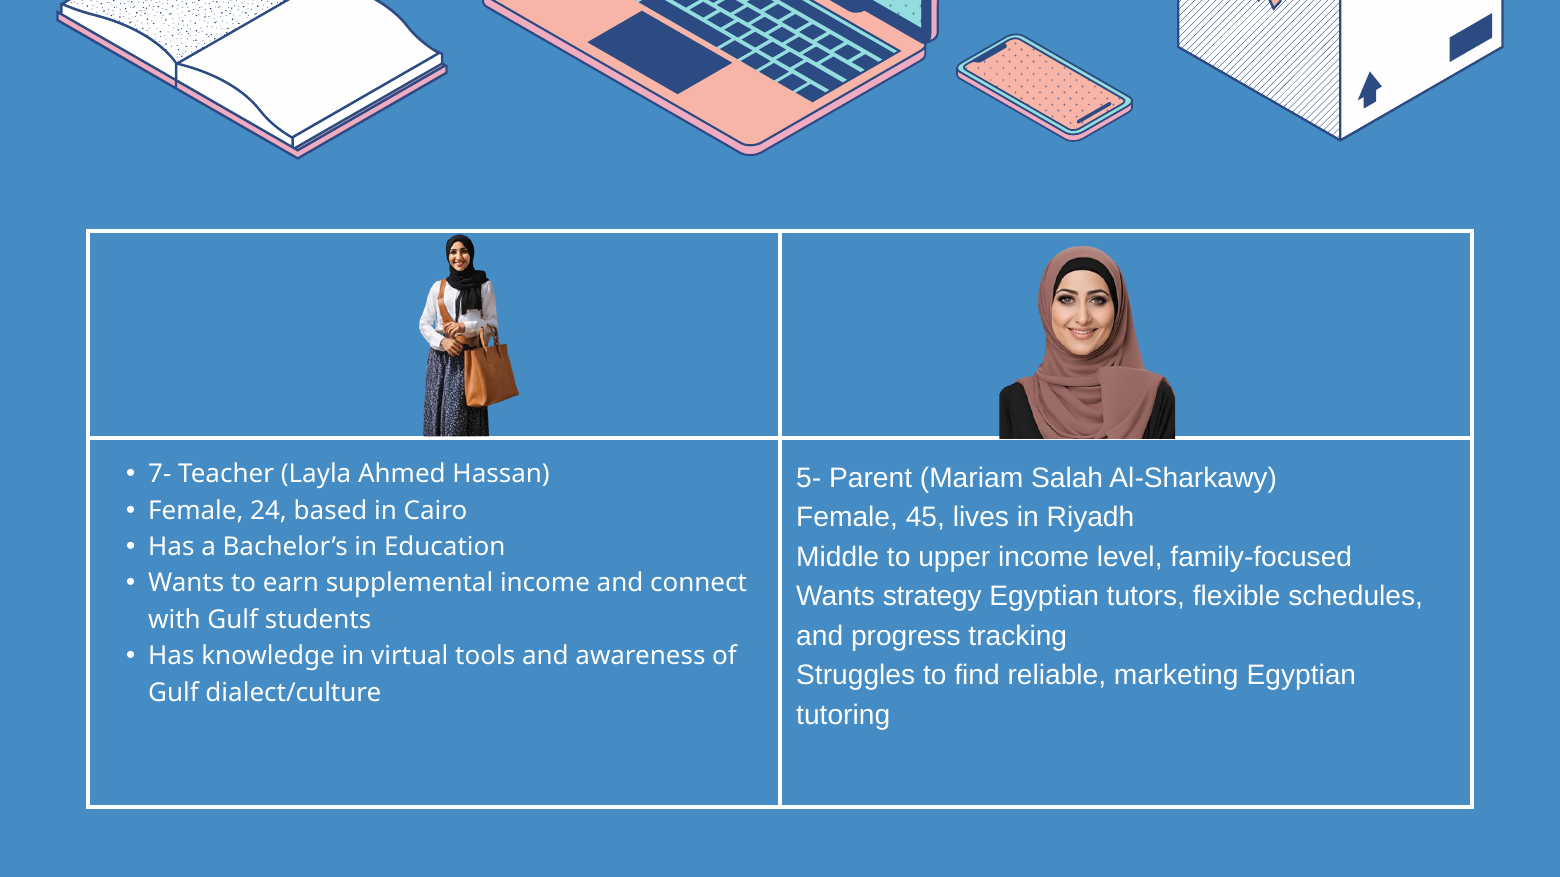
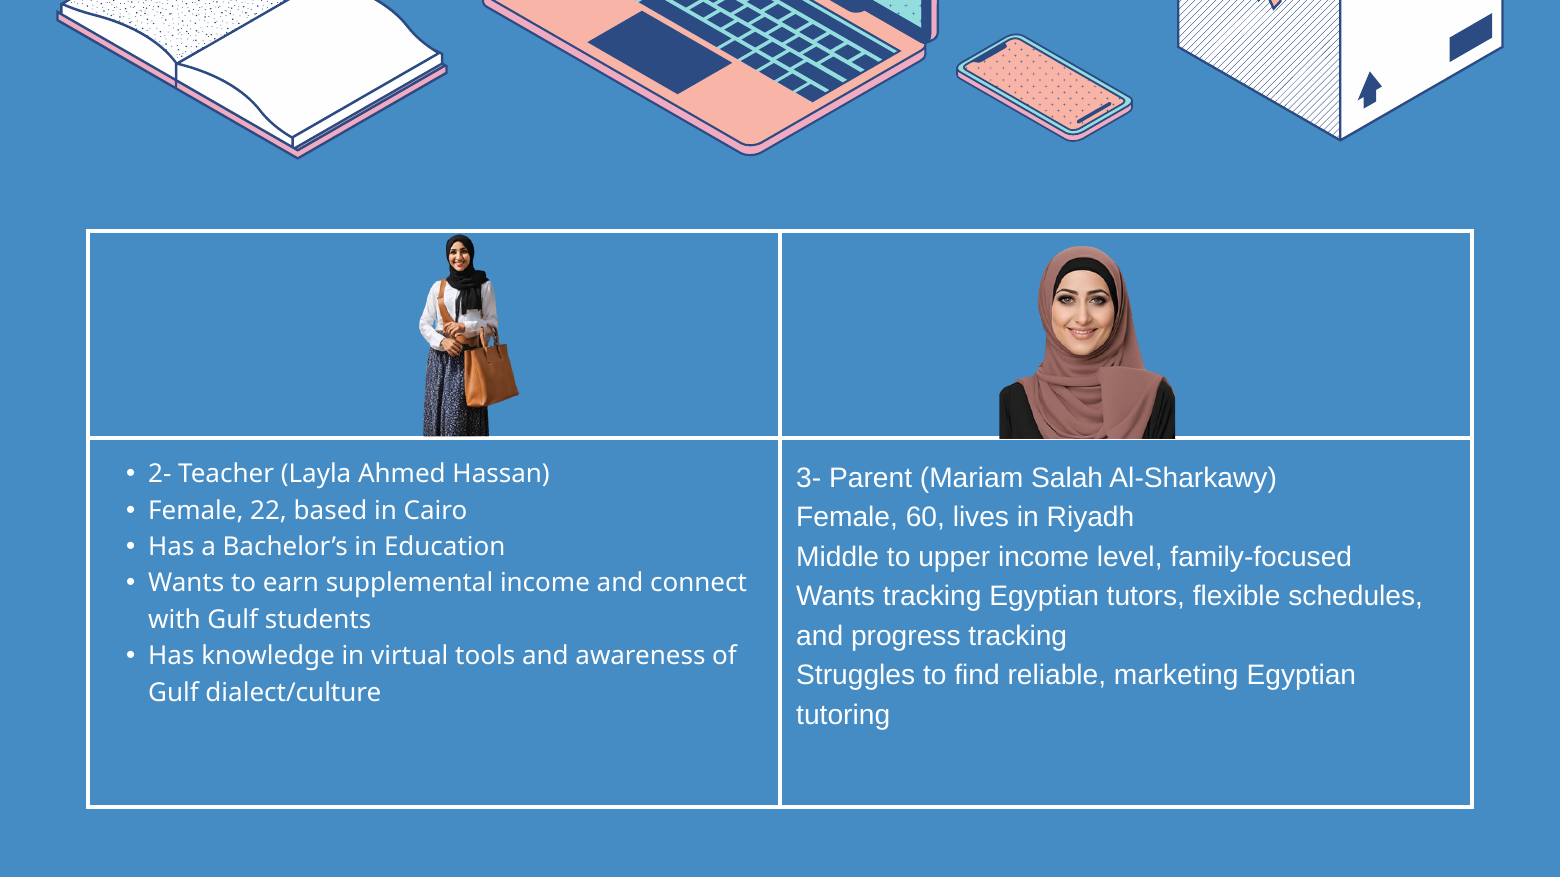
7-: 7- -> 2-
5-: 5- -> 3-
24: 24 -> 22
45: 45 -> 60
Wants strategy: strategy -> tracking
